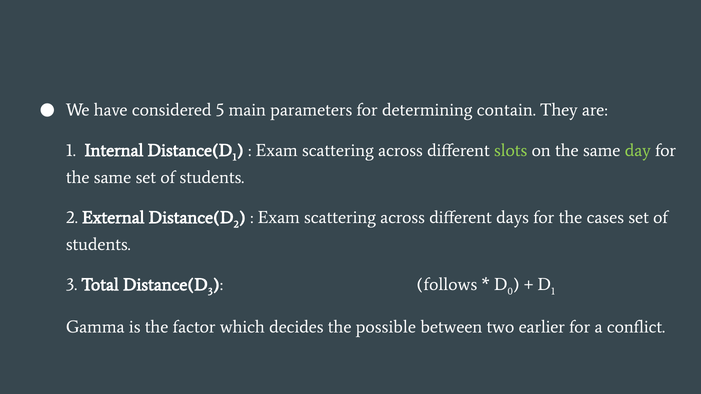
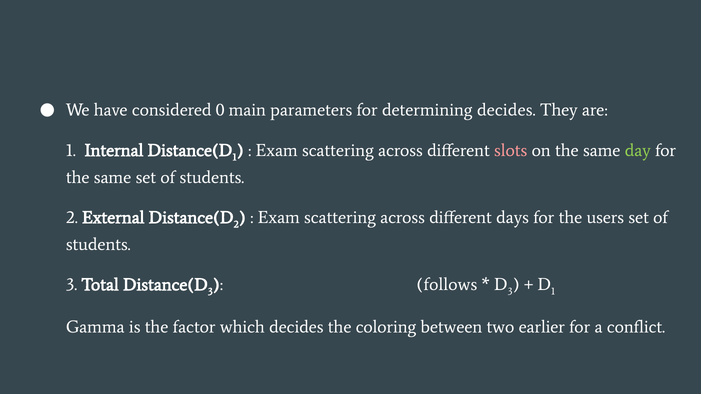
5: 5 -> 0
determining contain: contain -> decides
slots colour: light green -> pink
cases: cases -> users
0 at (510, 292): 0 -> 3
possible: possible -> coloring
